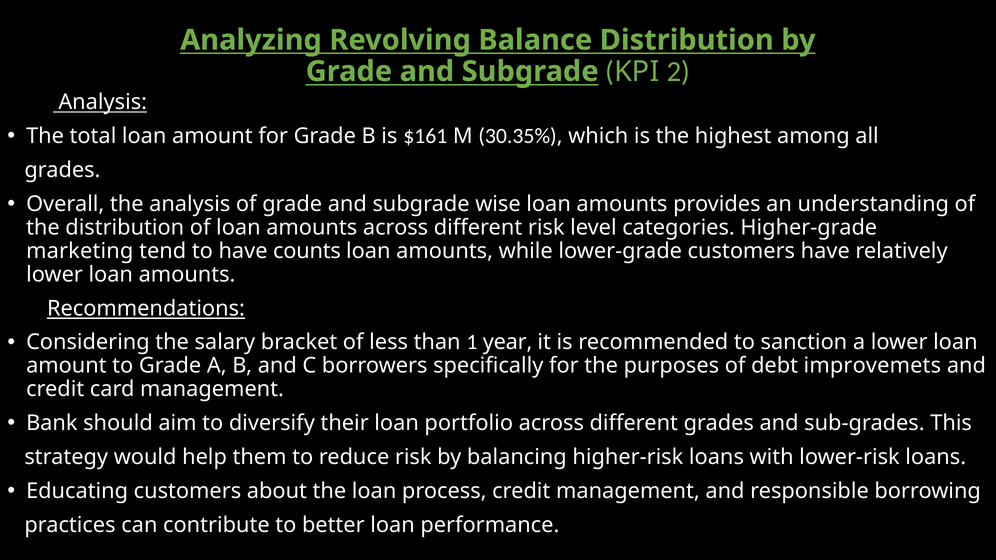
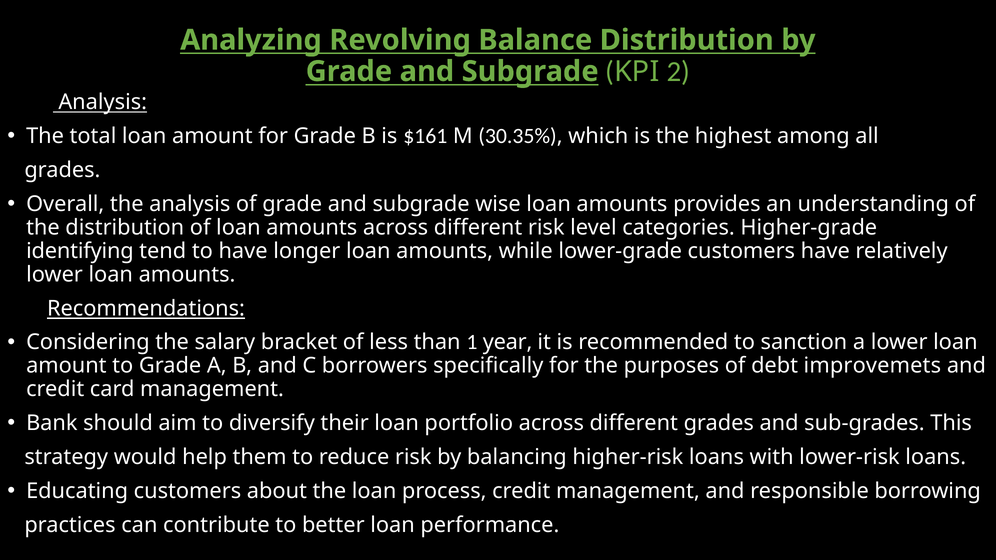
marketing: marketing -> identifying
counts: counts -> longer
